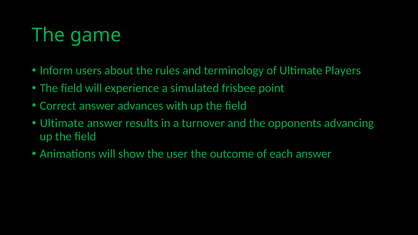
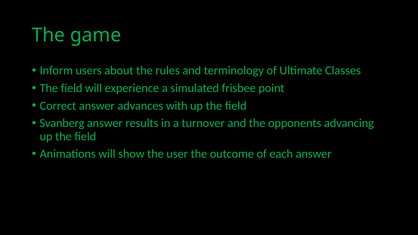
Players: Players -> Classes
Ultimate at (62, 123): Ultimate -> Svanberg
